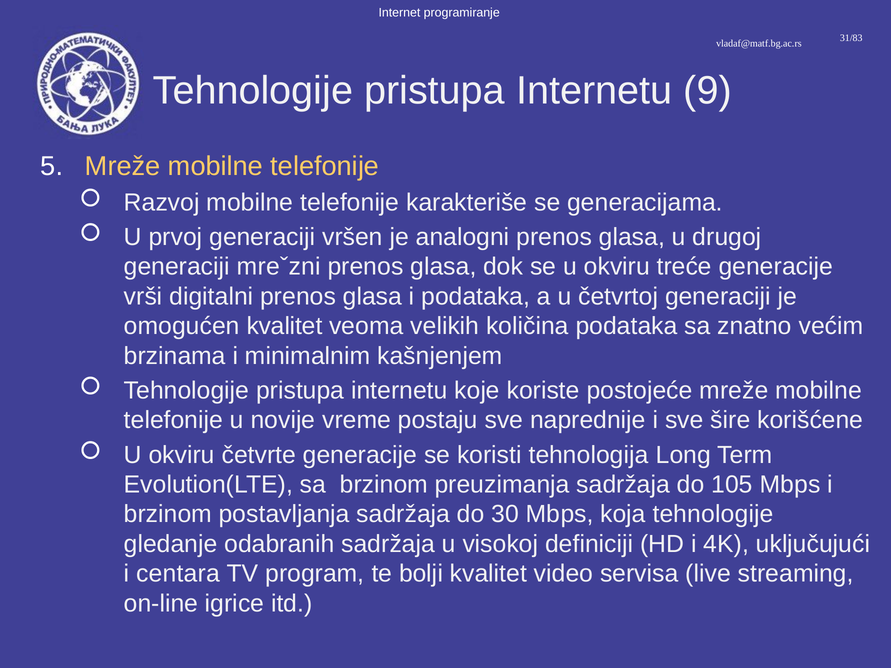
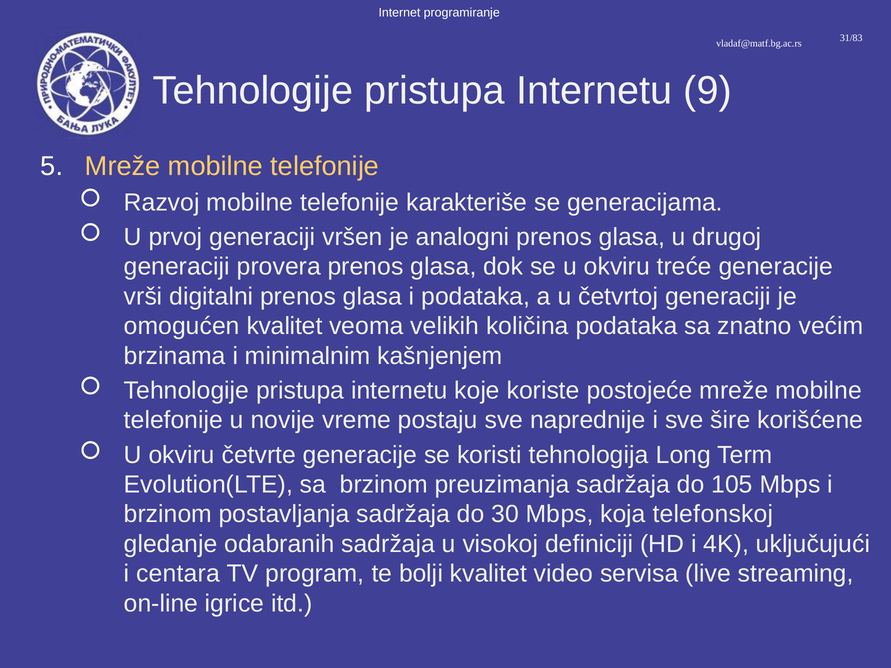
mreˇzni: mreˇzni -> provera
koja tehnologije: tehnologije -> telefonskoj
